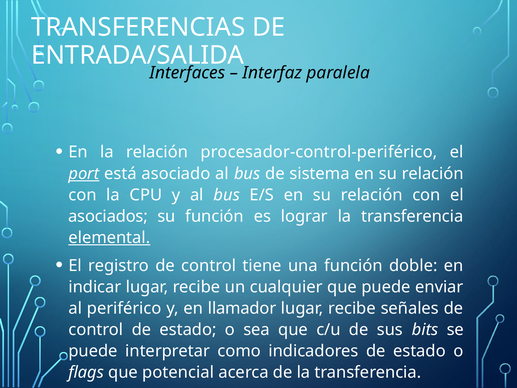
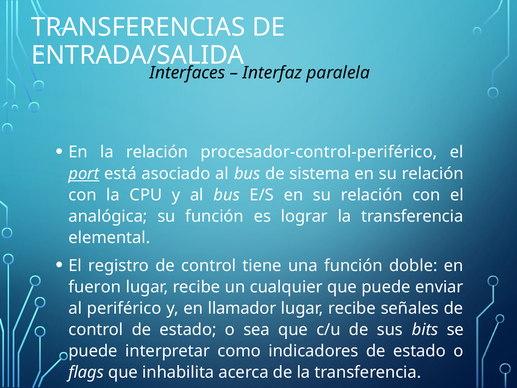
asociados: asociados -> analógica
elemental underline: present -> none
indicar: indicar -> fueron
potencial: potencial -> inhabilita
